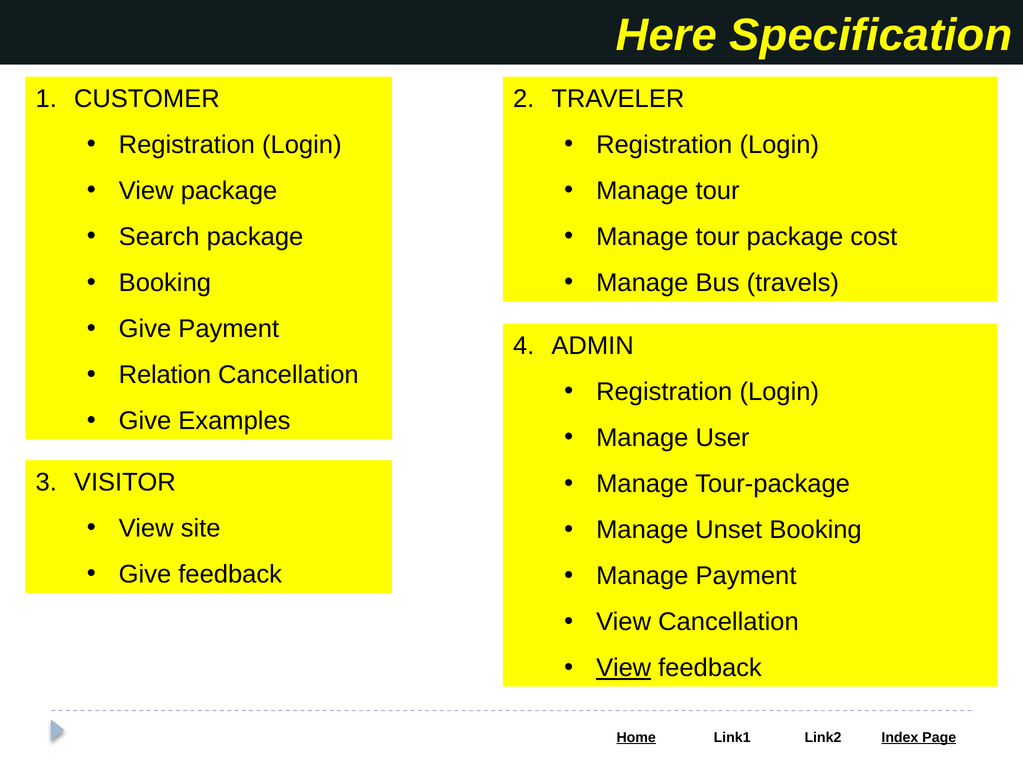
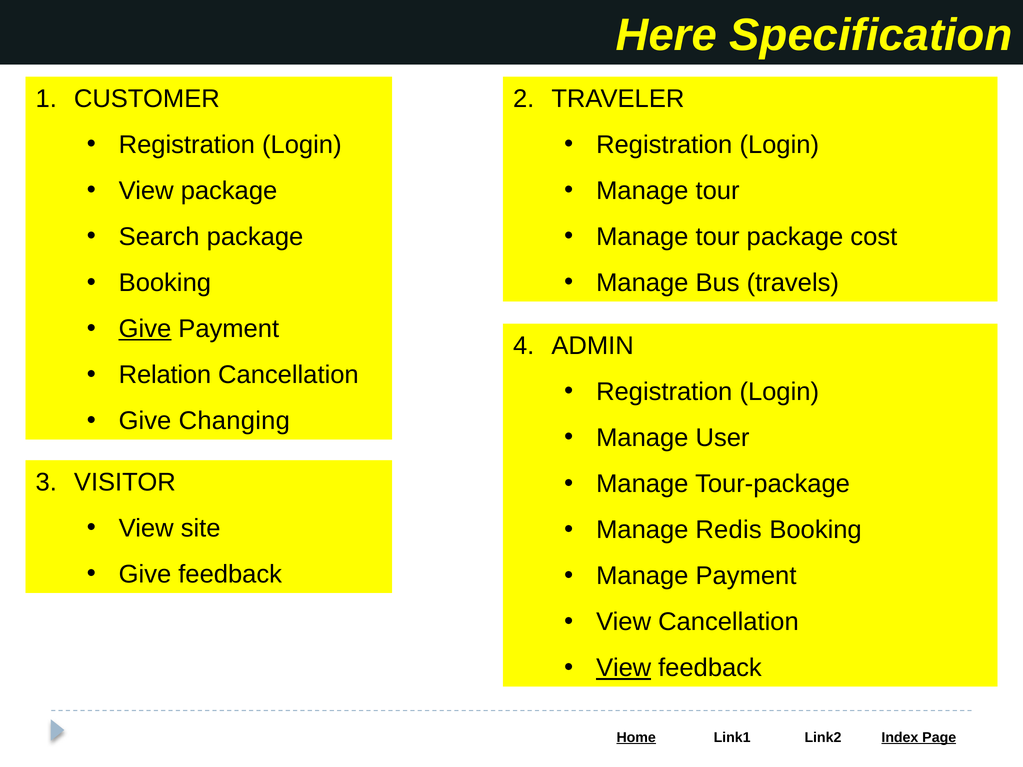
Give at (145, 329) underline: none -> present
Examples: Examples -> Changing
Unset: Unset -> Redis
